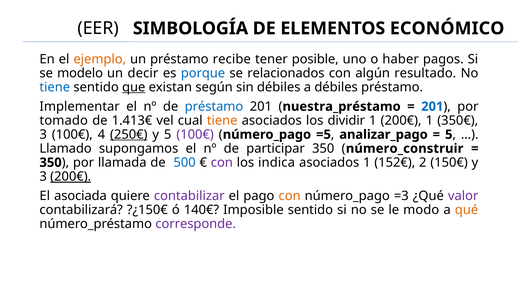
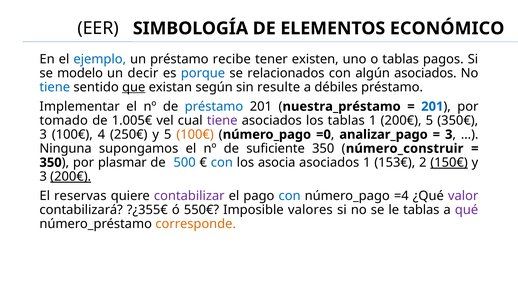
ejemplo colour: orange -> blue
posible: posible -> existen
o haber: haber -> tablas
algún resultado: resultado -> asociados
sin débiles: débiles -> resulte
1.413€: 1.413€ -> 1.005€
tiene at (222, 120) colour: orange -> purple
los dividir: dividir -> tablas
200€ 1: 1 -> 5
250€ underline: present -> none
100€ at (195, 134) colour: purple -> orange
=5: =5 -> =0
5 at (449, 134): 5 -> 3
Llamado: Llamado -> Ninguna
participar: participar -> suficiente
llamada: llamada -> plasmar
con at (222, 162) colour: purple -> blue
indica: indica -> asocia
152€: 152€ -> 153€
150€ underline: none -> present
asociada: asociada -> reservas
con at (290, 196) colour: orange -> blue
=3: =3 -> =4
?¿150€: ?¿150€ -> ?¿355€
140€: 140€ -> 550€
Imposible sentido: sentido -> valores
le modo: modo -> tablas
qué colour: orange -> purple
corresponde colour: purple -> orange
